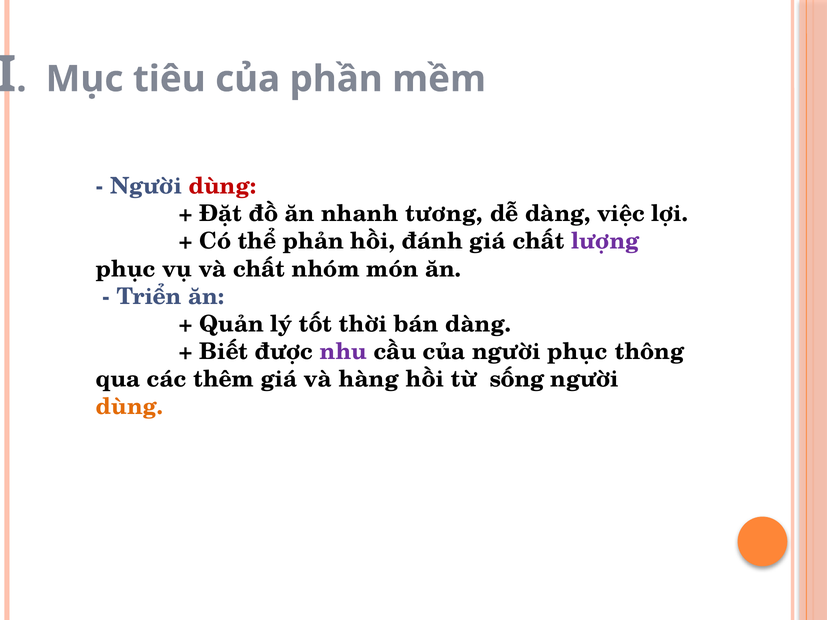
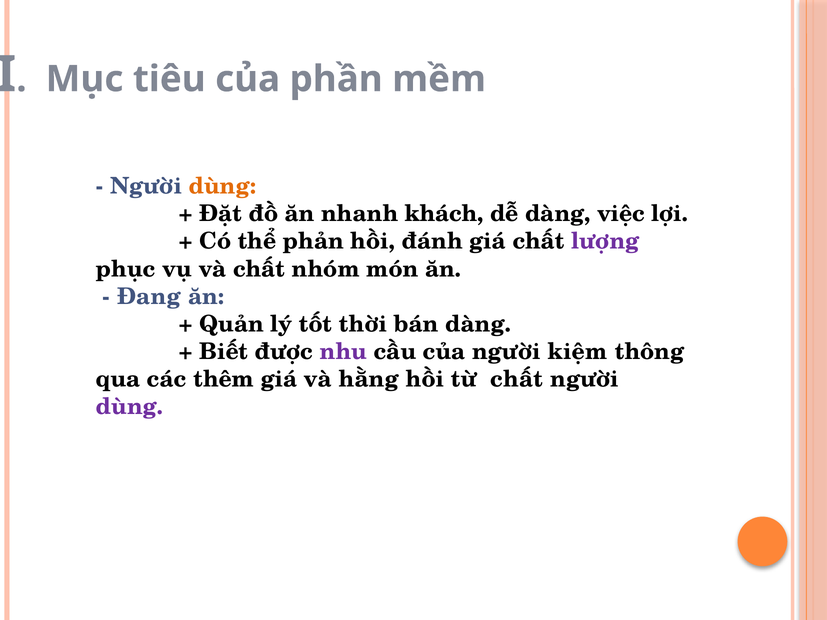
dùng at (222, 186) colour: red -> orange
tương: tương -> khách
Triển: Triển -> Đang
người phục: phục -> kiệm
hàng: hàng -> hằng
từ sống: sống -> chất
dùng at (130, 407) colour: orange -> purple
